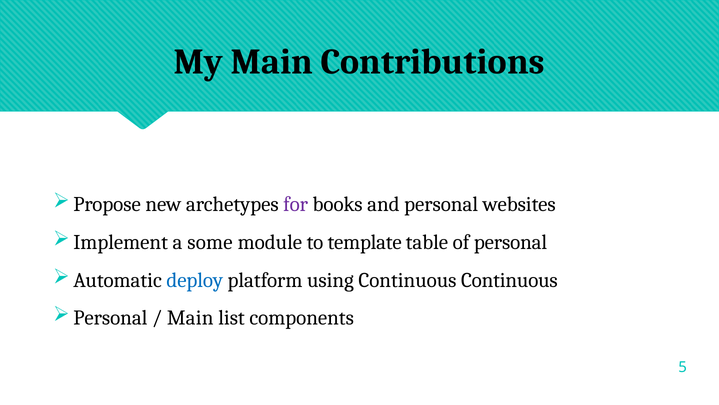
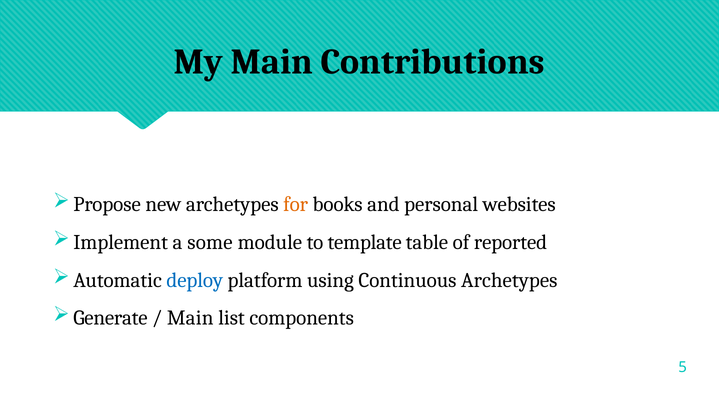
for colour: purple -> orange
of personal: personal -> reported
Continuous Continuous: Continuous -> Archetypes
Personal at (110, 317): Personal -> Generate
